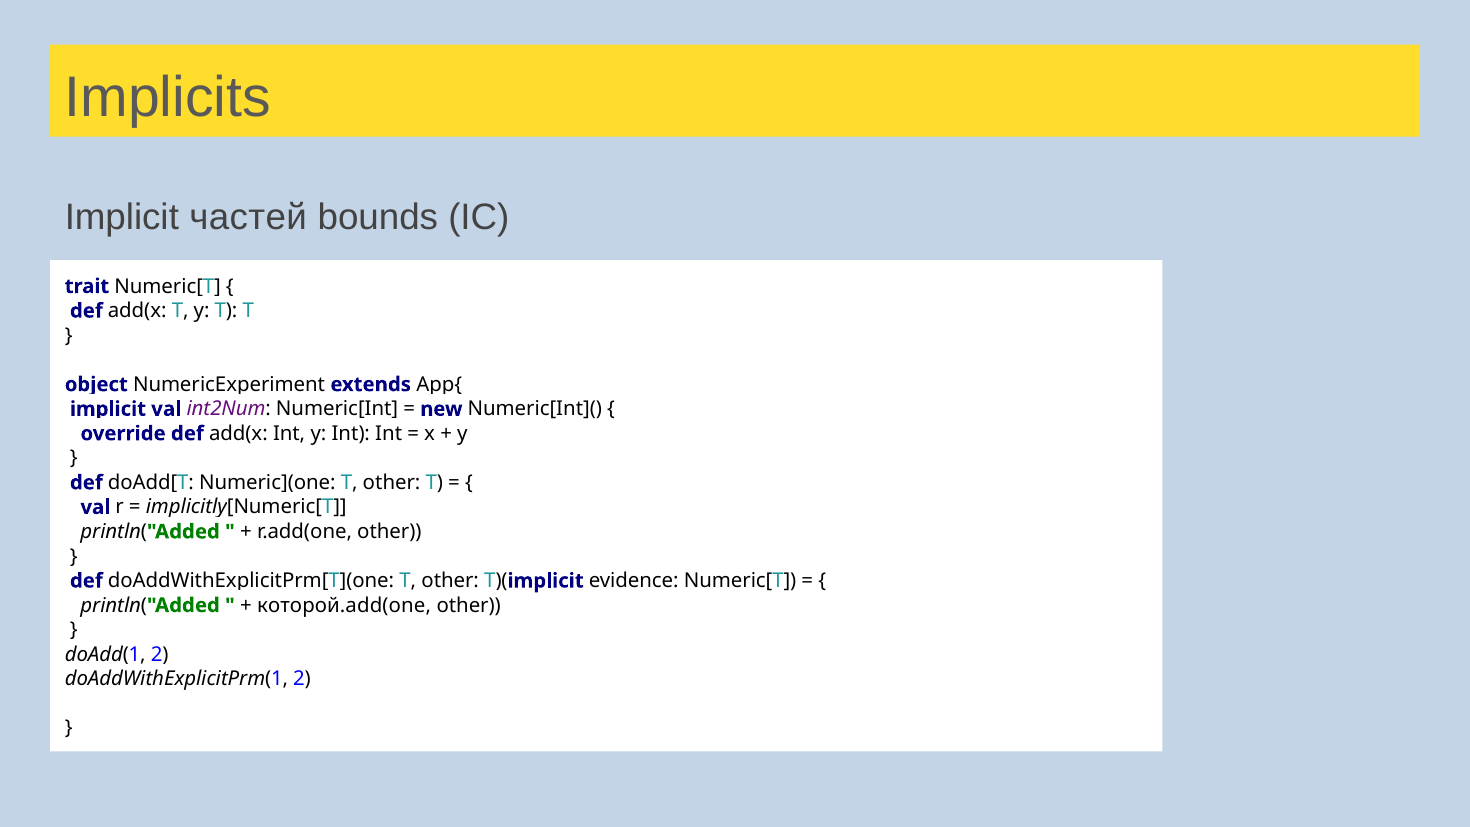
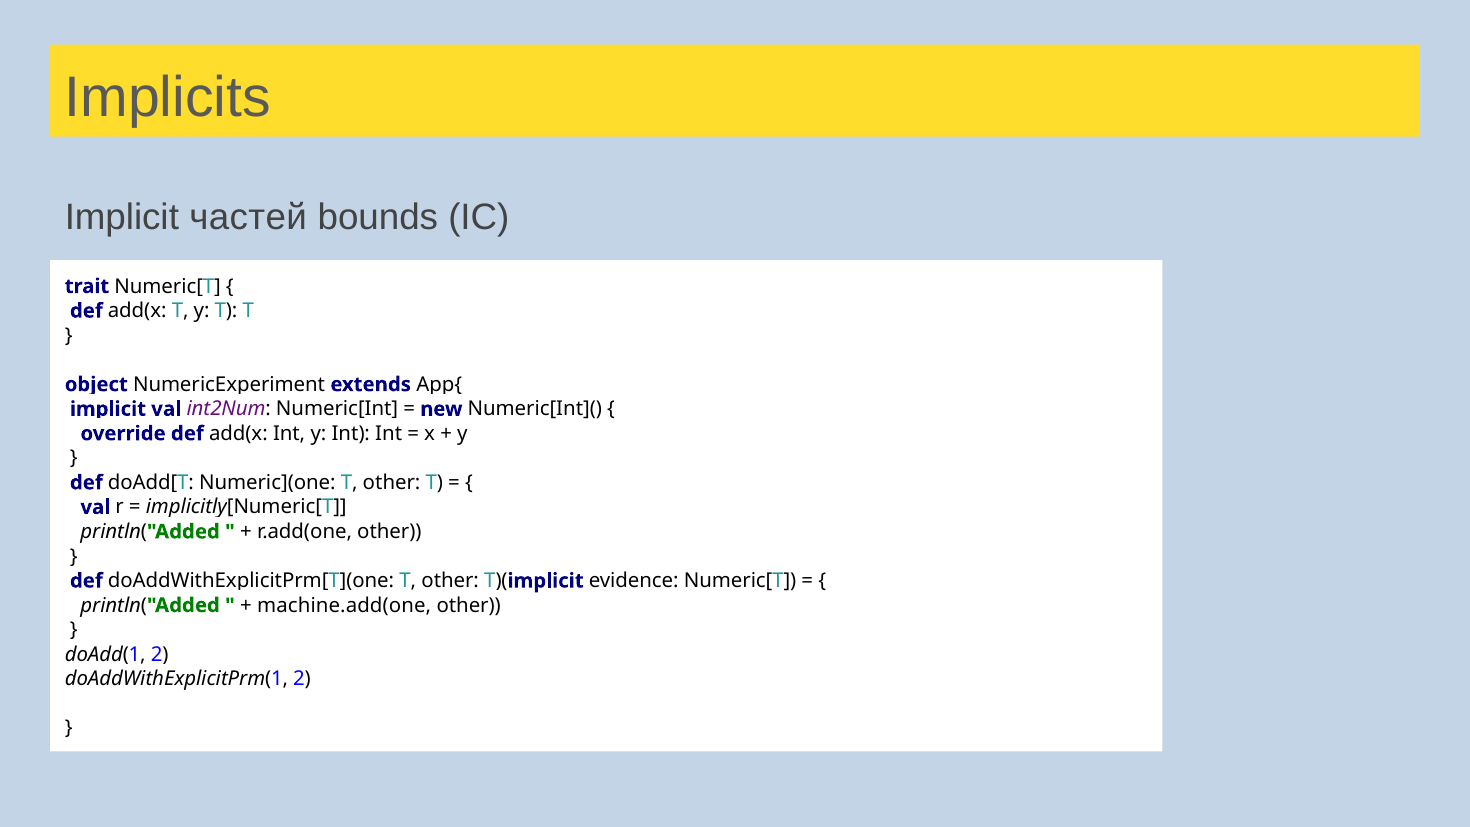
которой.add(one: которой.add(one -> machine.add(one
